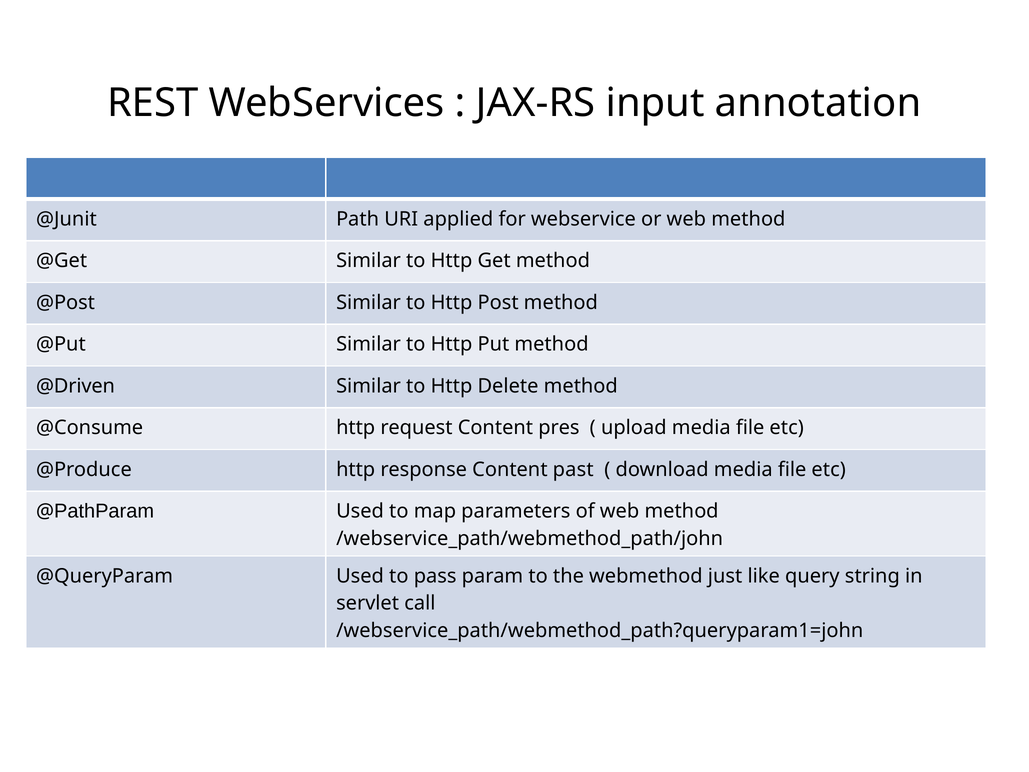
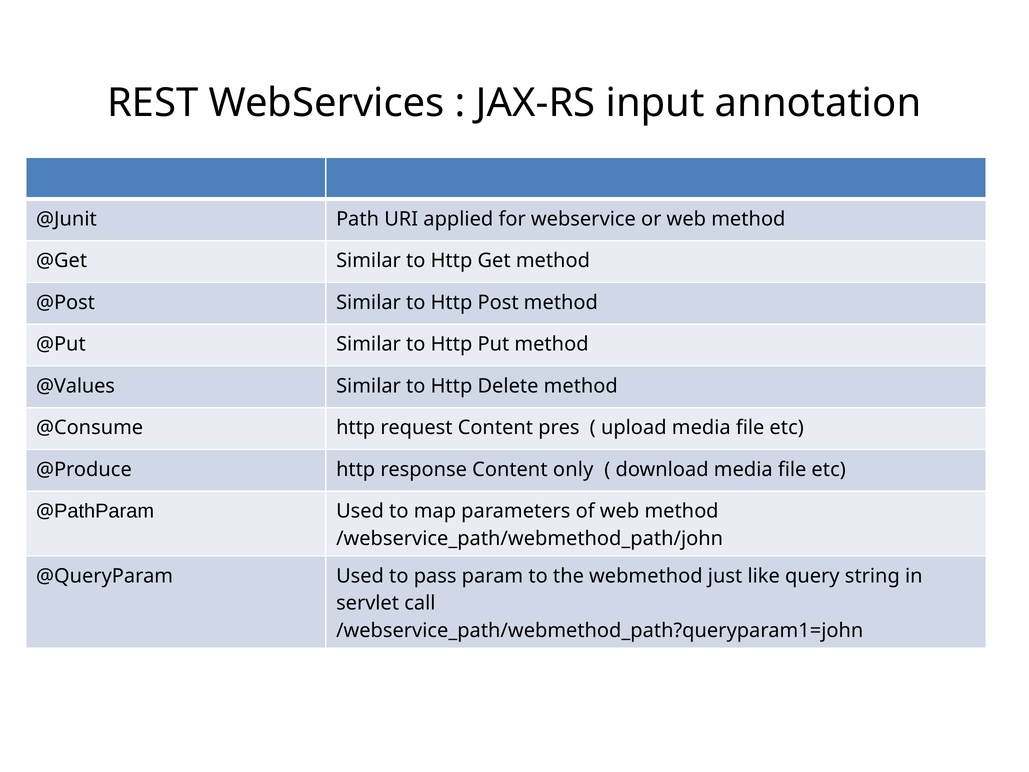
@Driven: @Driven -> @Values
past: past -> only
